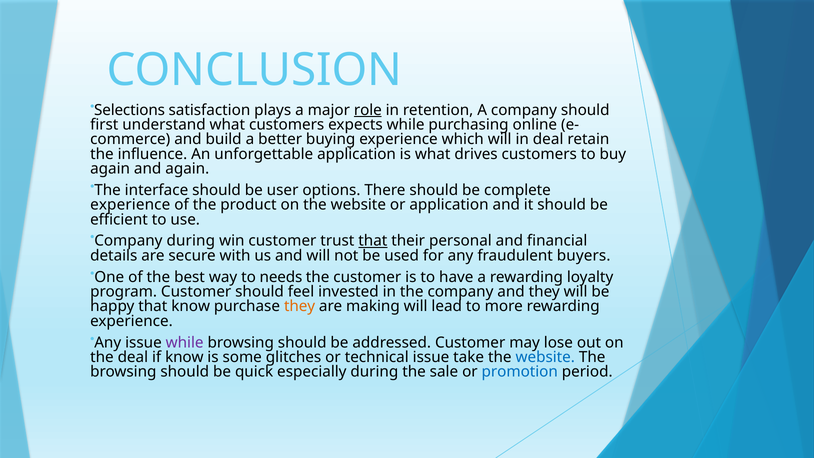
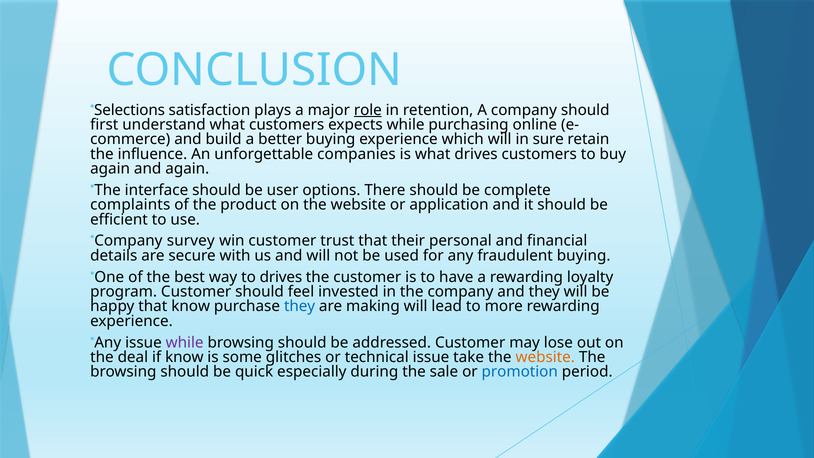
in deal: deal -> sure
unforgettable application: application -> companies
experience at (130, 205): experience -> complaints
Company during: during -> survey
that at (373, 241) underline: present -> none
fraudulent buyers: buyers -> buying
to needs: needs -> drives
they at (300, 306) colour: orange -> blue
website at (545, 357) colour: blue -> orange
